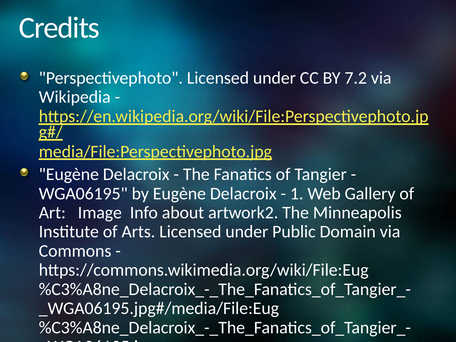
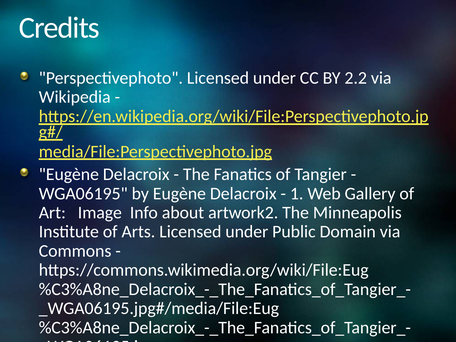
7.2: 7.2 -> 2.2
